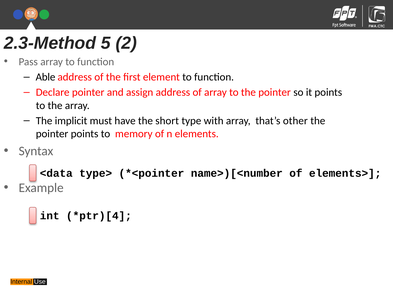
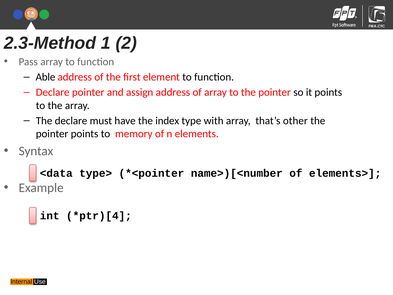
5: 5 -> 1
The implicit: implicit -> declare
short: short -> index
